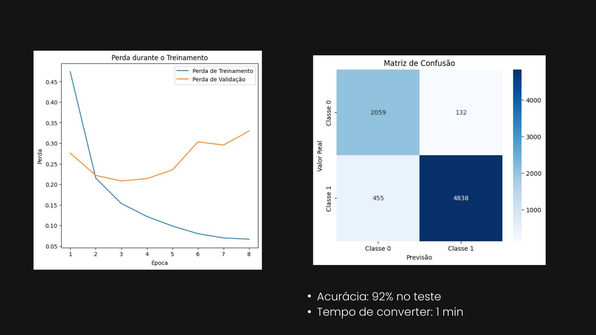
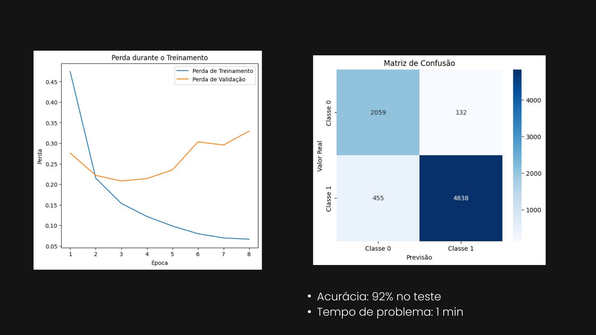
converter: converter -> problema
